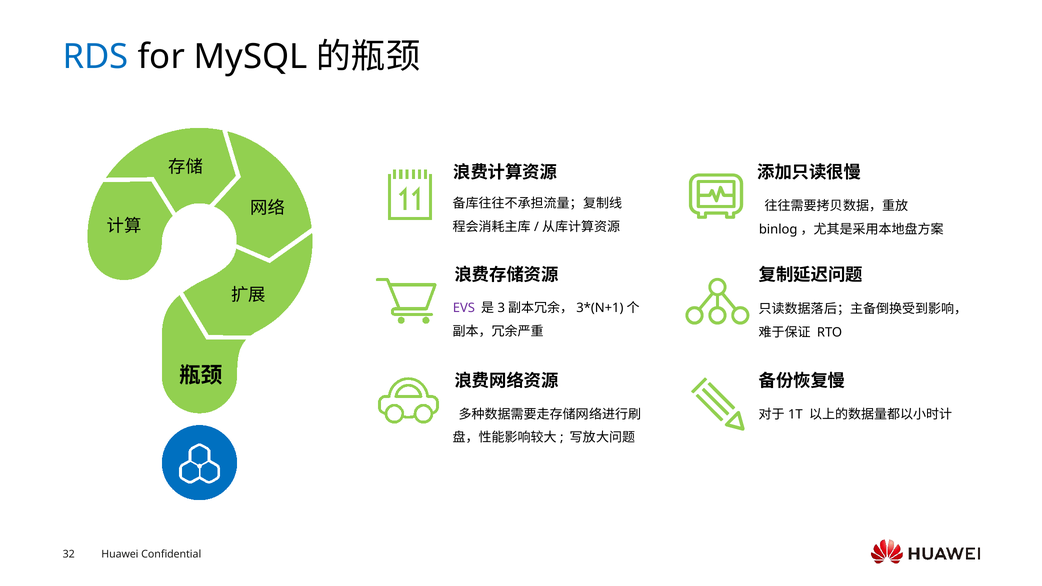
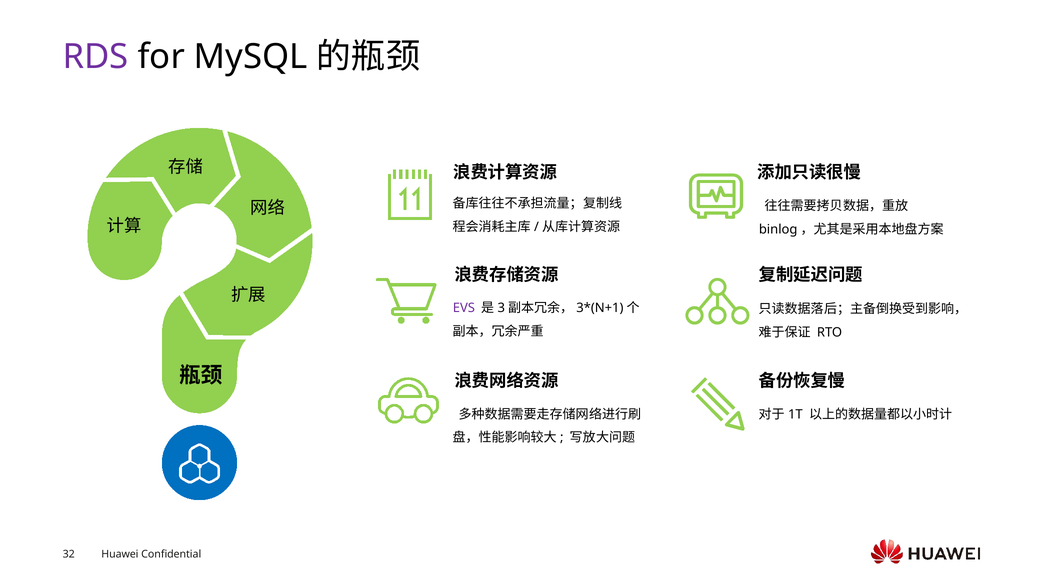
RDS colour: blue -> purple
